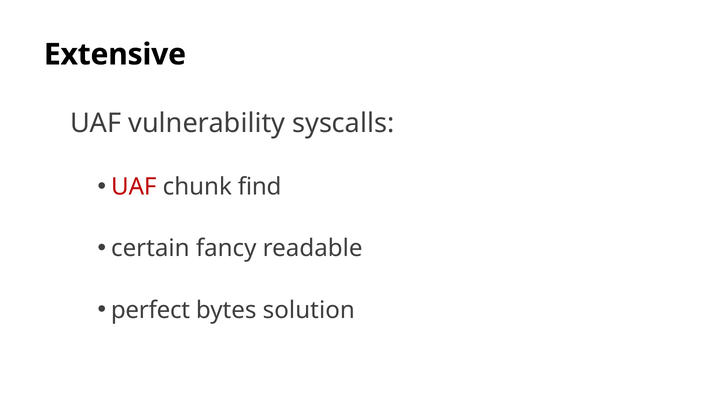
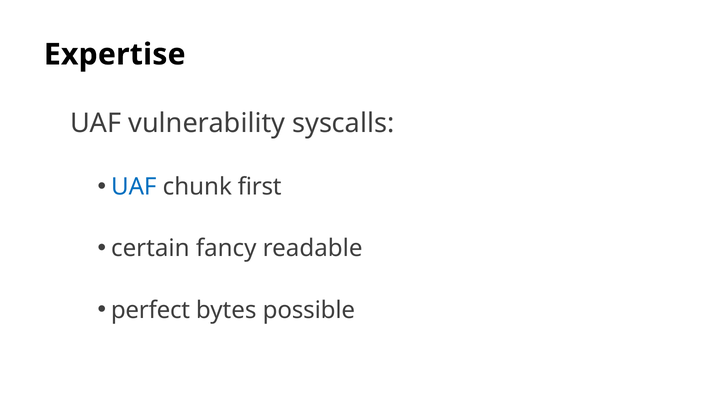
Extensive: Extensive -> Expertise
UAF at (134, 187) colour: red -> blue
find: find -> first
solution: solution -> possible
